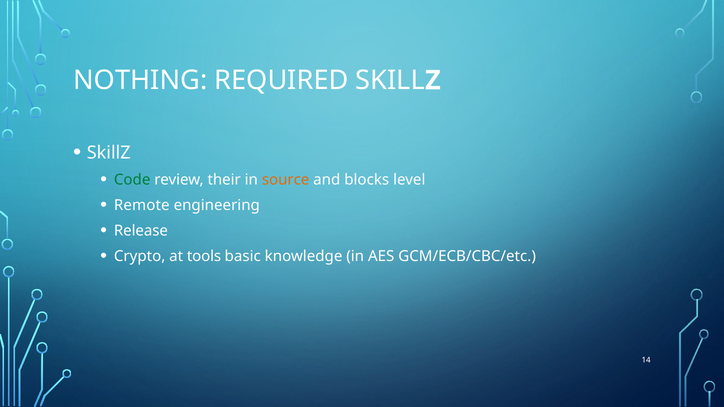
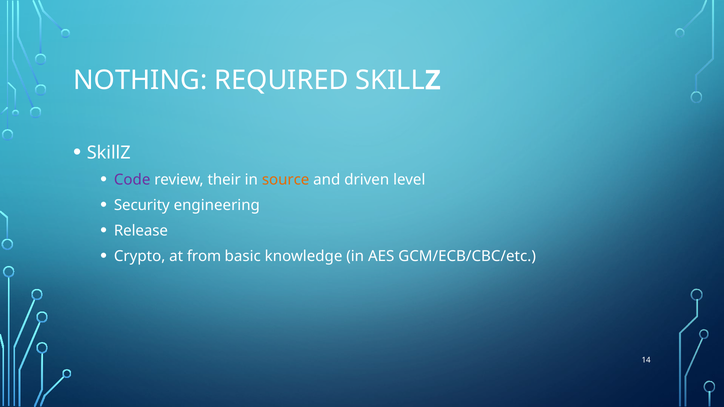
Code colour: green -> purple
blocks: blocks -> driven
Remote: Remote -> Security
tools: tools -> from
